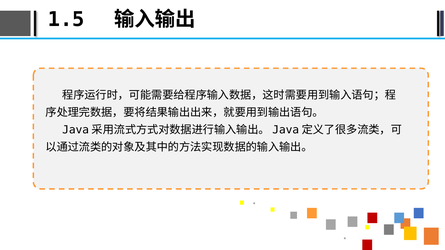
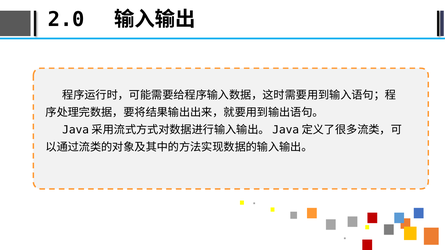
1.5: 1.5 -> 2.0
